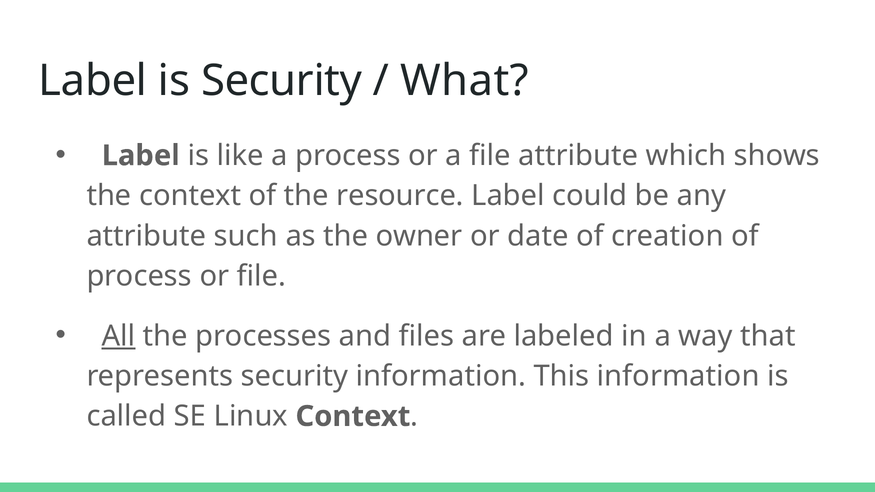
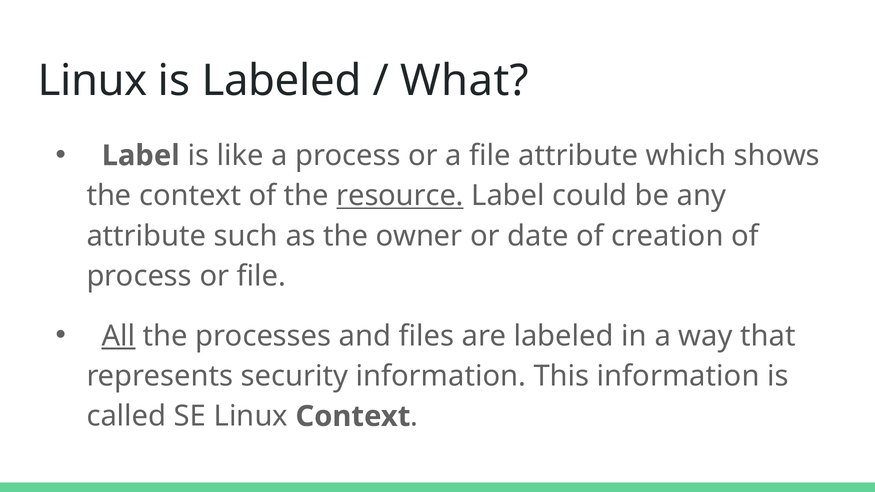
Label at (93, 81): Label -> Linux
is Security: Security -> Labeled
resource underline: none -> present
